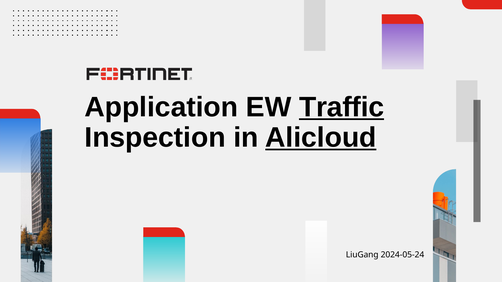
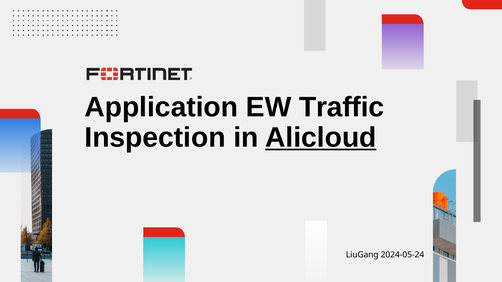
Traffic underline: present -> none
